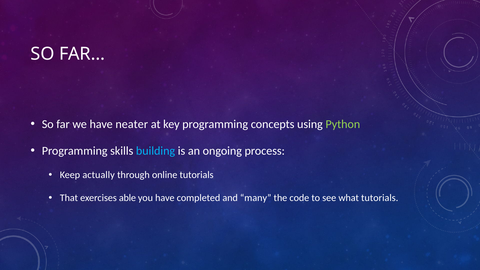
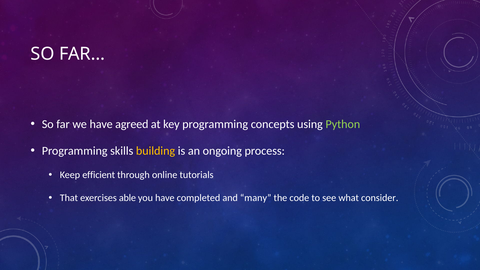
neater: neater -> agreed
building colour: light blue -> yellow
actually: actually -> efficient
what tutorials: tutorials -> consider
